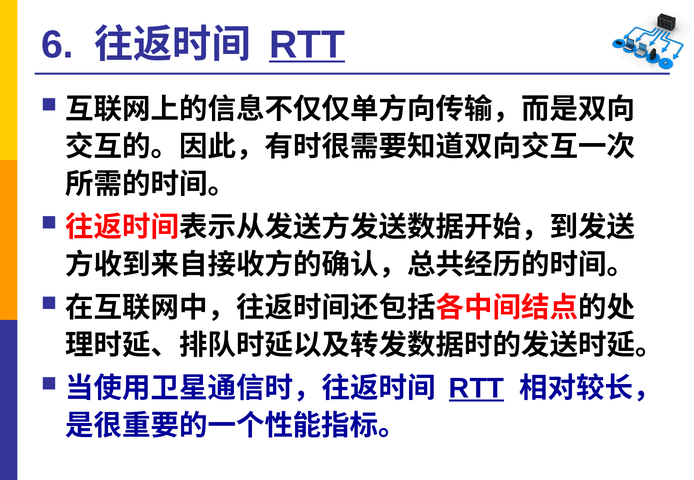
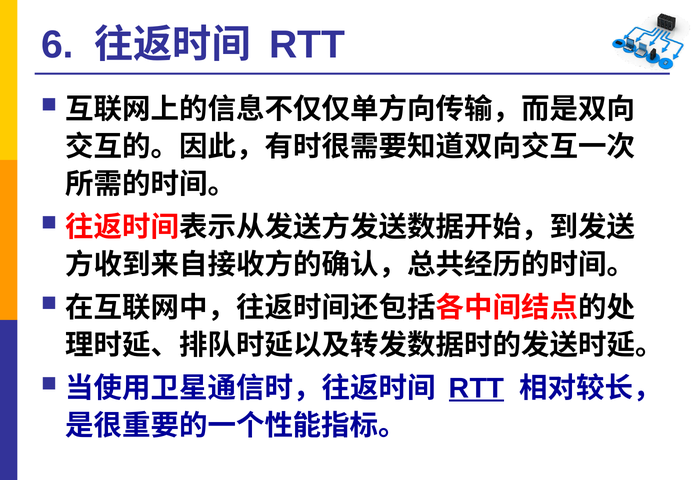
RTT at (307, 45) underline: present -> none
